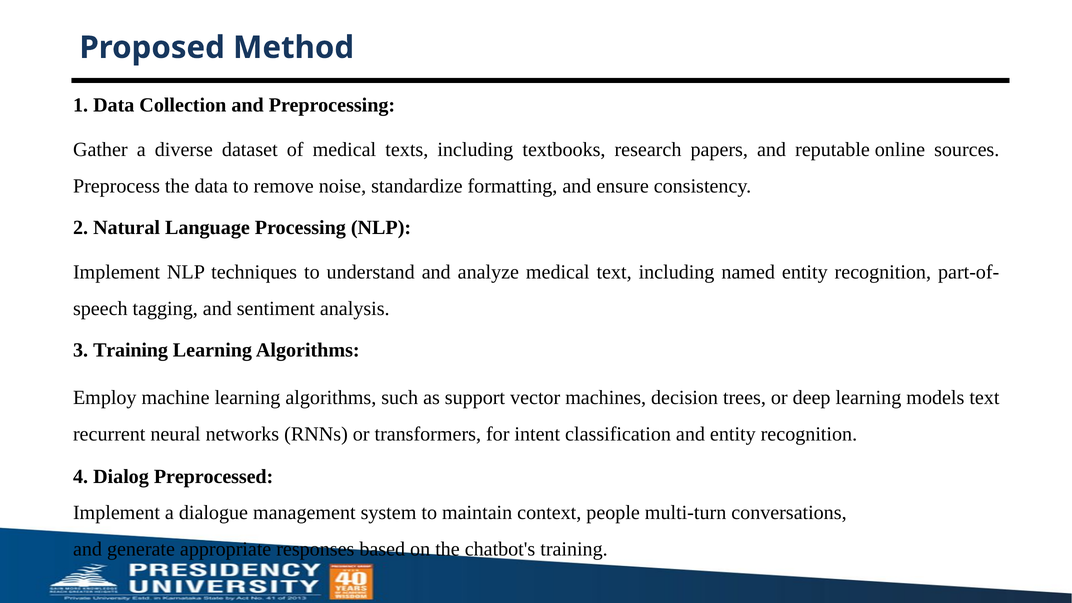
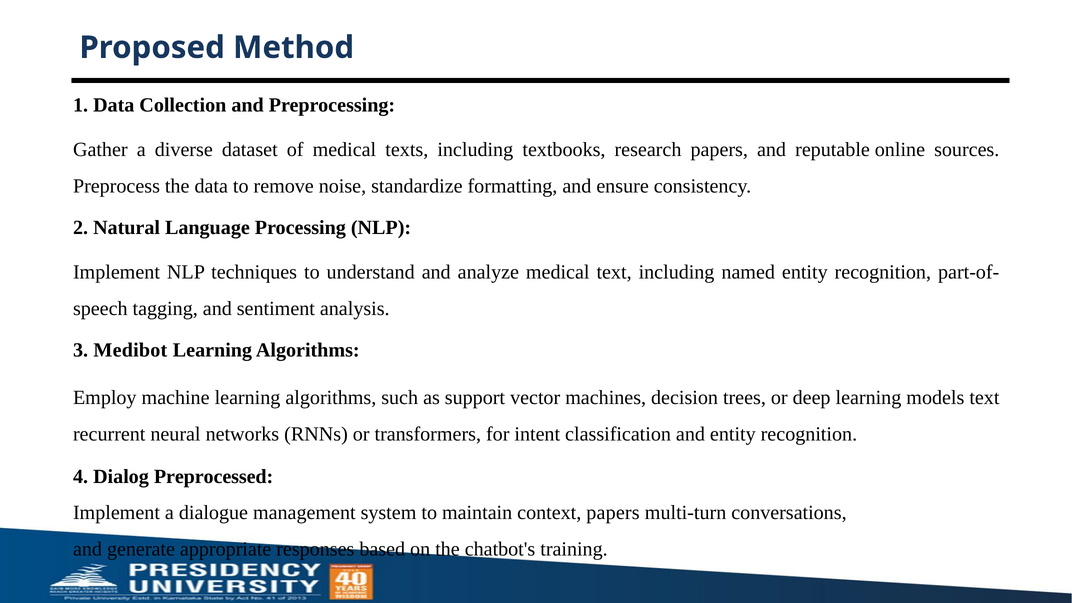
3 Training: Training -> Medibot
context people: people -> papers
